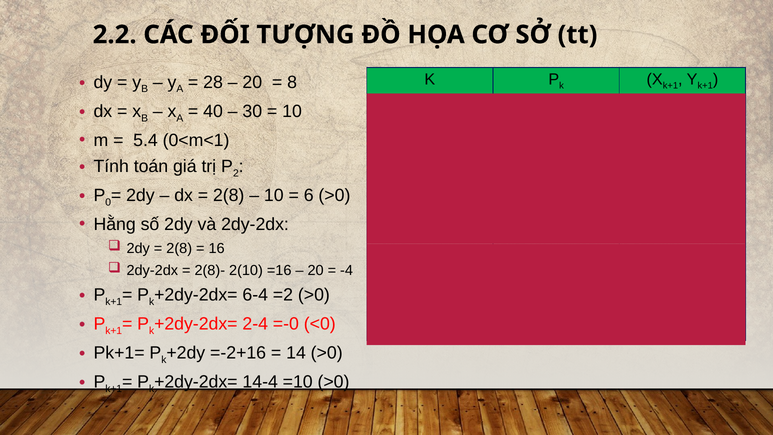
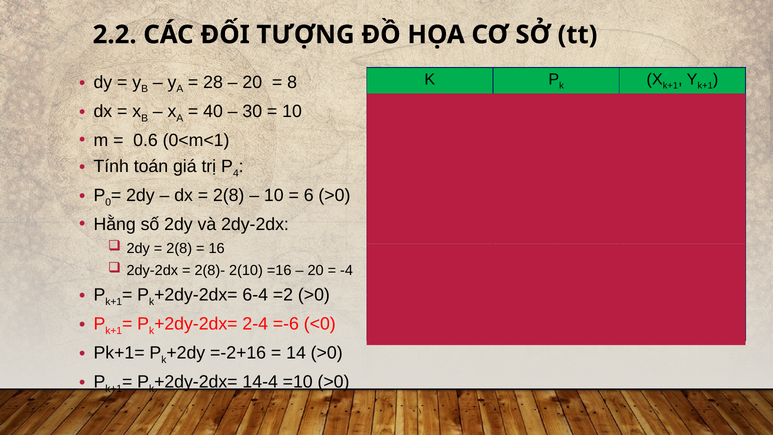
5.4: 5.4 -> 0.6
2 at (236, 173): 2 -> 4
=-0: =-0 -> =-6
